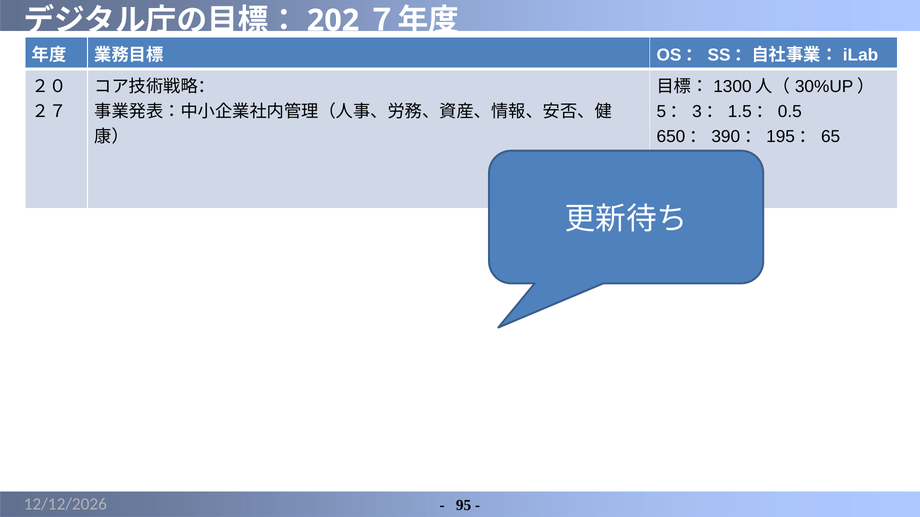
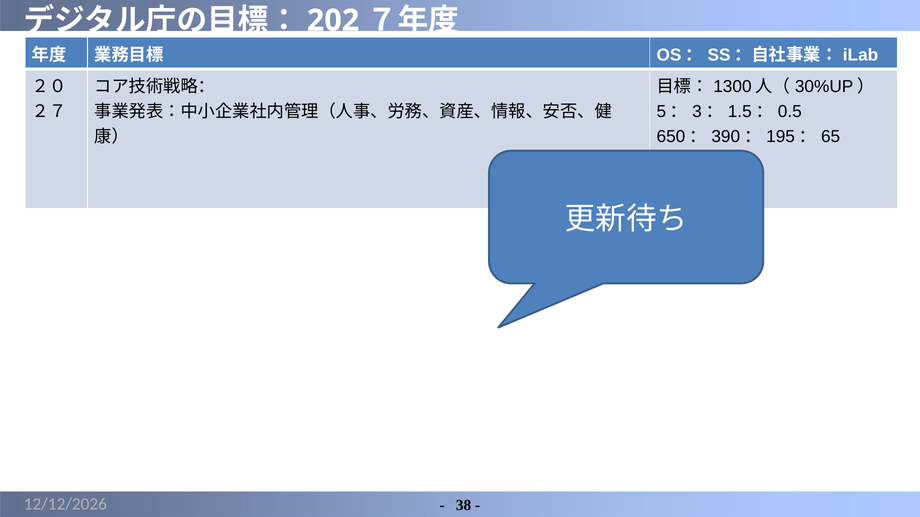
95: 95 -> 38
